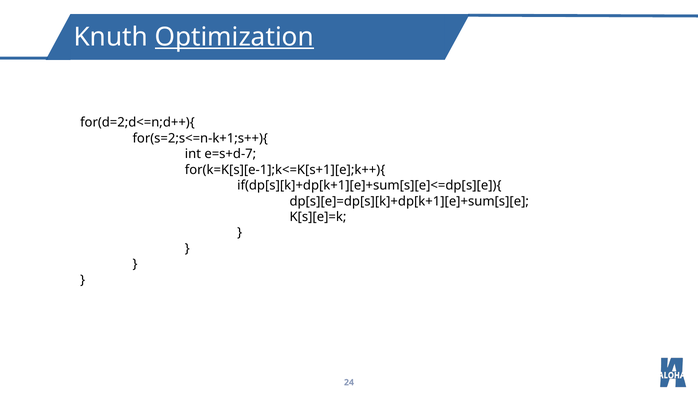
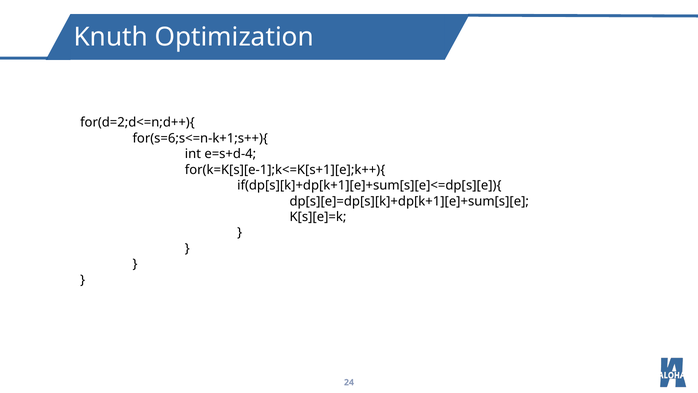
Optimization underline: present -> none
for(s=2;s<=n-k+1;s++){: for(s=2;s<=n-k+1;s++){ -> for(s=6;s<=n-k+1;s++){
e=s+d-7: e=s+d-7 -> e=s+d-4
